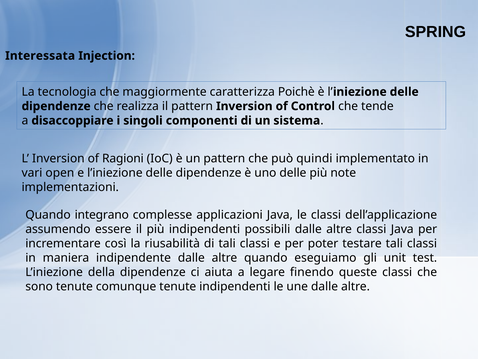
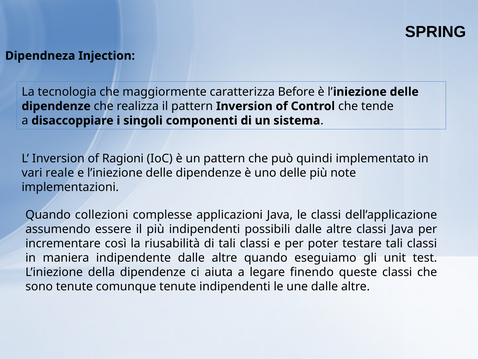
Interessata: Interessata -> Dipendneza
Poichè: Poichè -> Before
open: open -> reale
integrano: integrano -> collezioni
